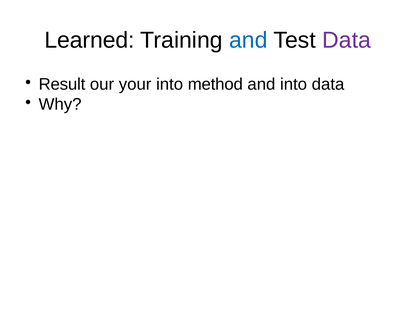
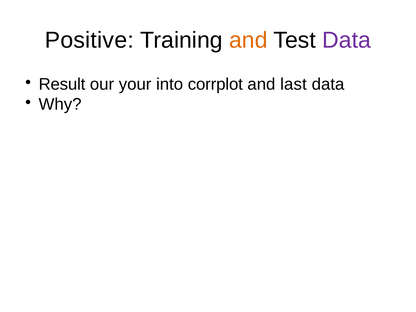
Learned: Learned -> Positive
and at (248, 40) colour: blue -> orange
method: method -> corrplot
and into: into -> last
